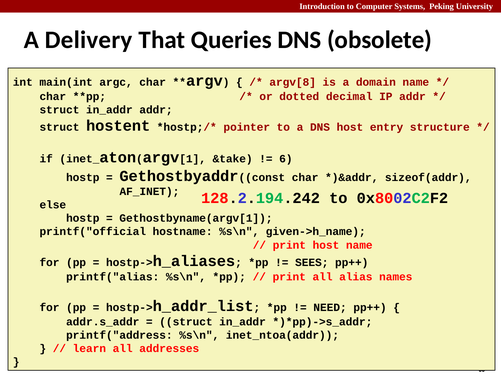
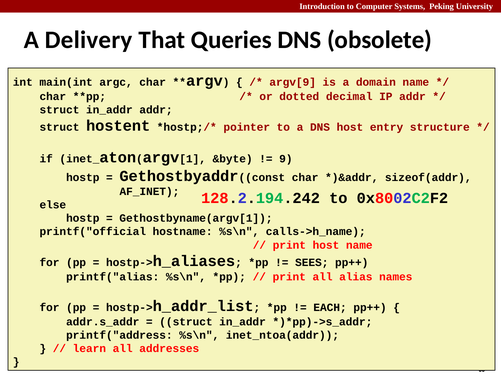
argv[8: argv[8 -> argv[9
&take: &take -> &byte
6: 6 -> 9
given->h_name: given->h_name -> calls->h_name
NEED: NEED -> EACH
